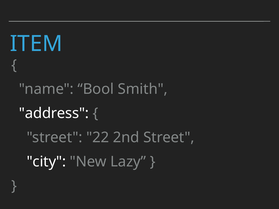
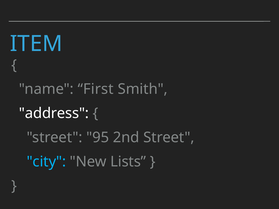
Bool: Bool -> First
22: 22 -> 95
city colour: white -> light blue
Lazy: Lazy -> Lists
